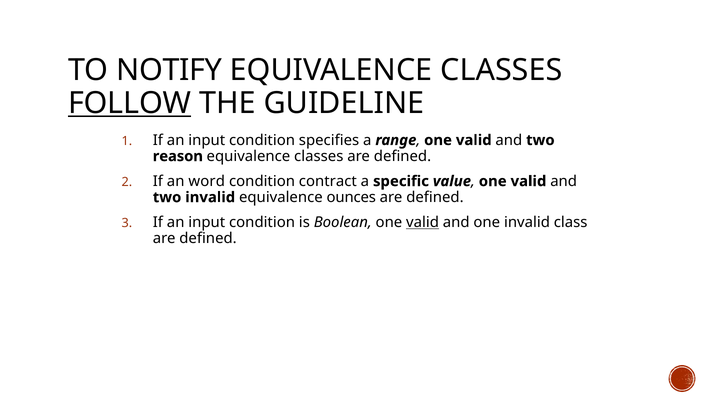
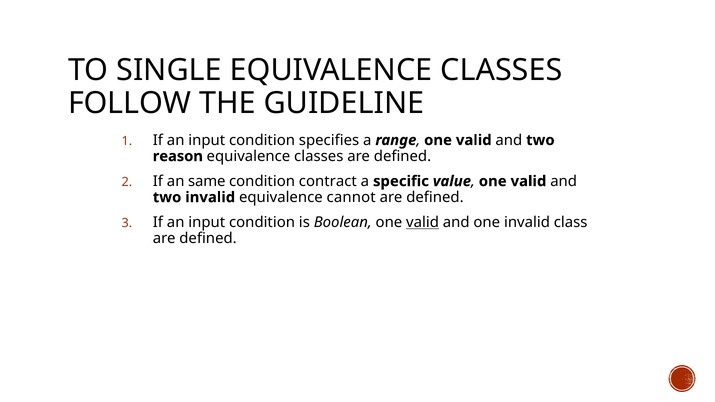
NOTIFY: NOTIFY -> SINGLE
FOLLOW underline: present -> none
word: word -> same
ounces: ounces -> cannot
